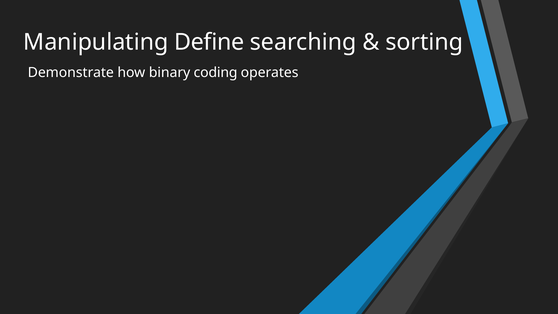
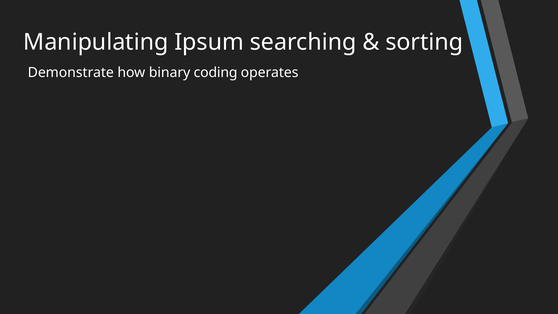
Define: Define -> Ipsum
